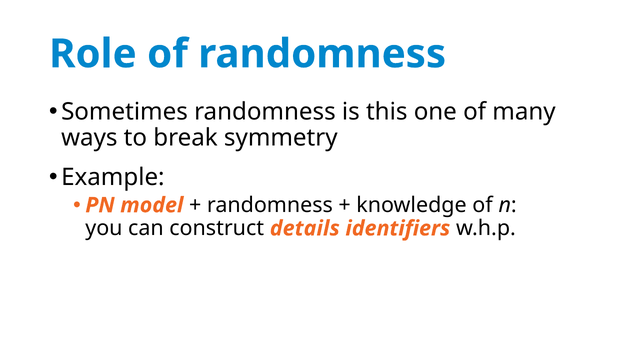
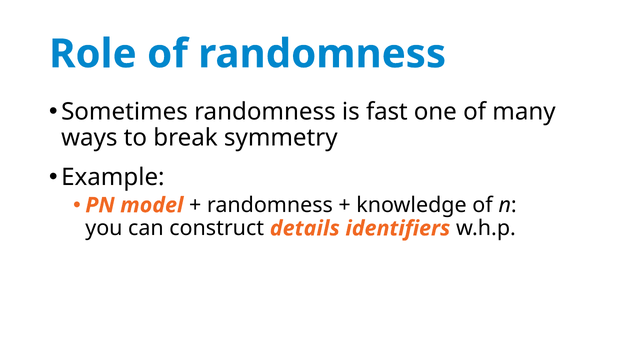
this: this -> fast
